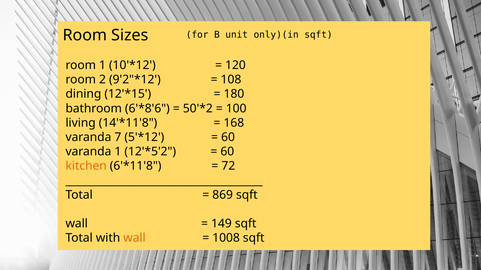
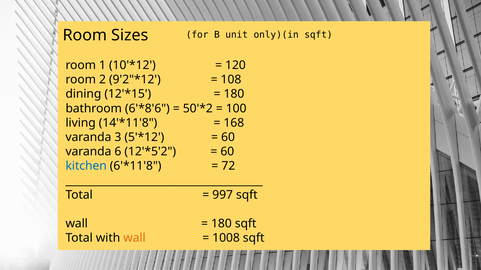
7: 7 -> 3
varanda 1: 1 -> 6
kitchen colour: orange -> blue
869: 869 -> 997
149 at (221, 224): 149 -> 180
